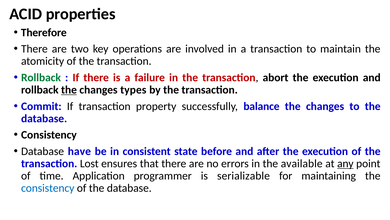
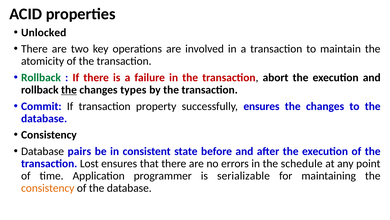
Therefore: Therefore -> Unlocked
successfully balance: balance -> ensures
have: have -> pairs
available: available -> schedule
any underline: present -> none
consistency at (48, 188) colour: blue -> orange
